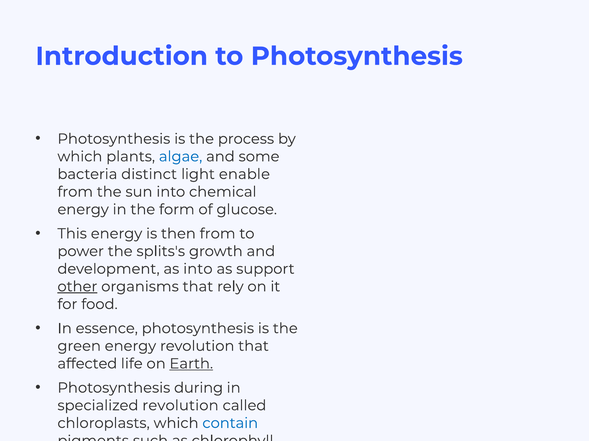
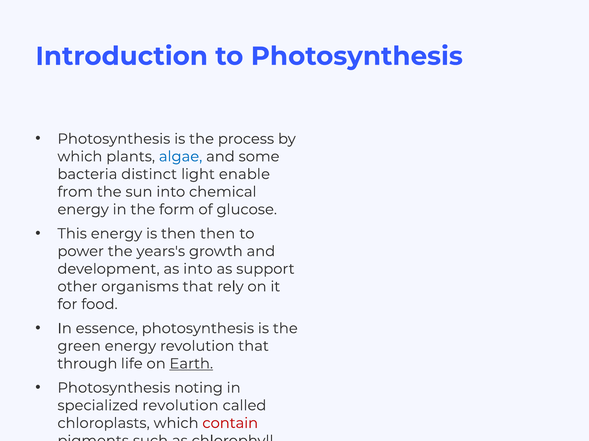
then from: from -> then
splits's: splits's -> years's
other underline: present -> none
affected at (87, 364): affected -> through
Photosynthesis during: during -> noting
contain colour: blue -> red
